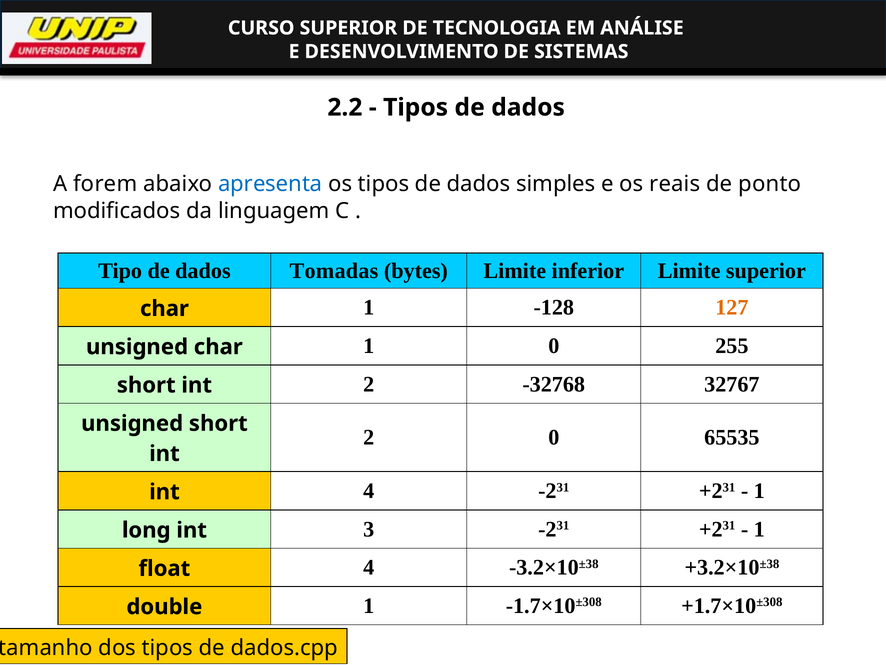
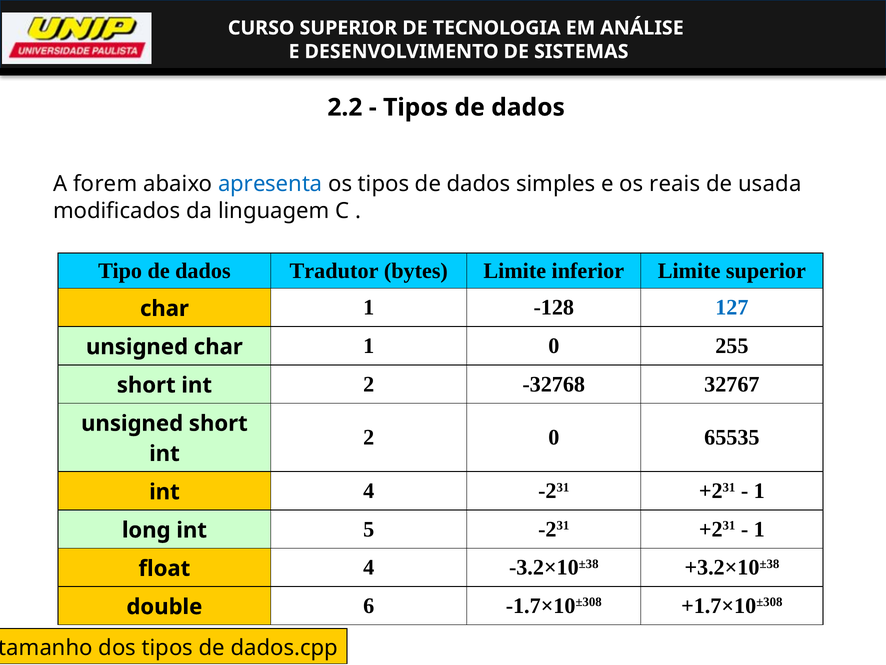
ponto: ponto -> usada
Tomadas: Tomadas -> Tradutor
127 colour: orange -> blue
3: 3 -> 5
double 1: 1 -> 6
